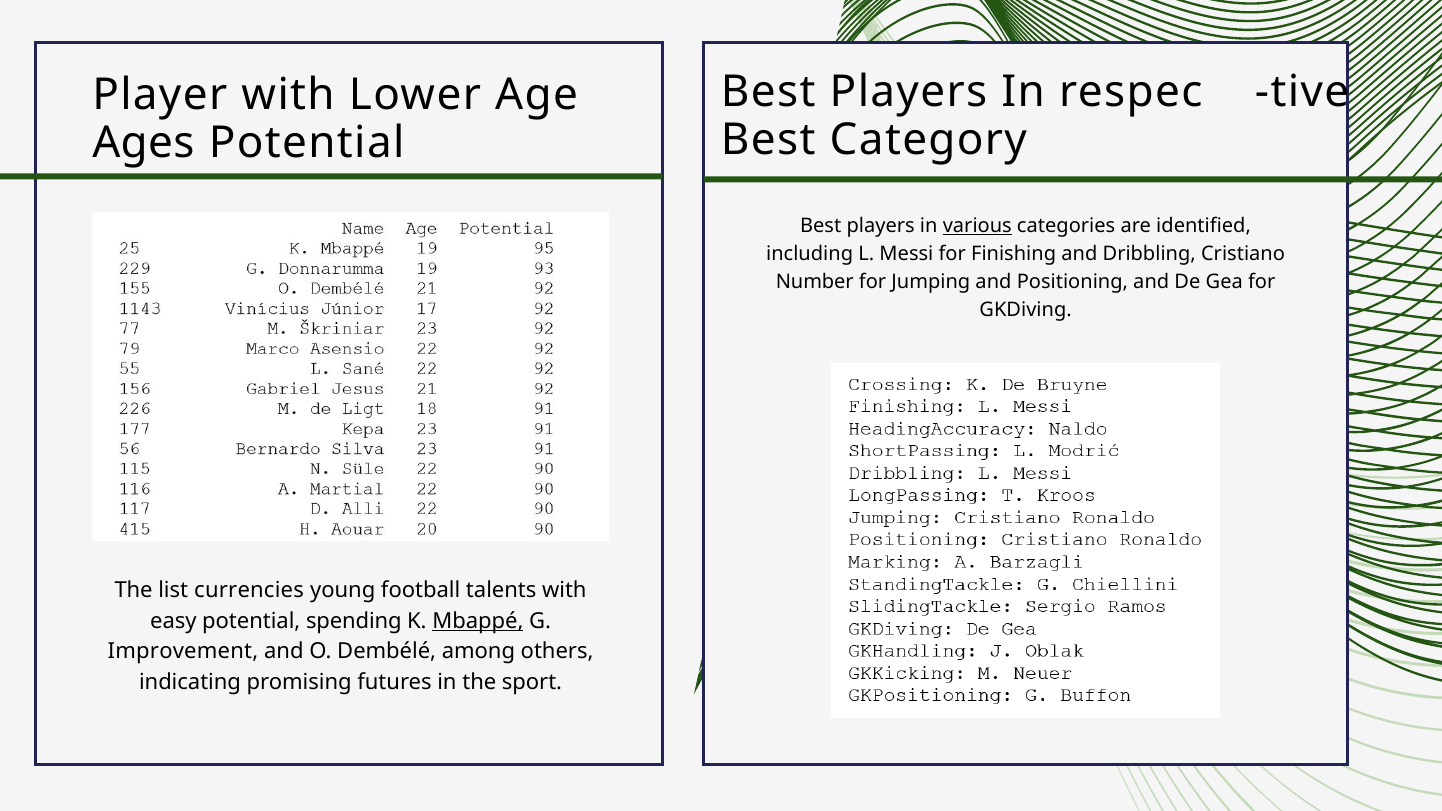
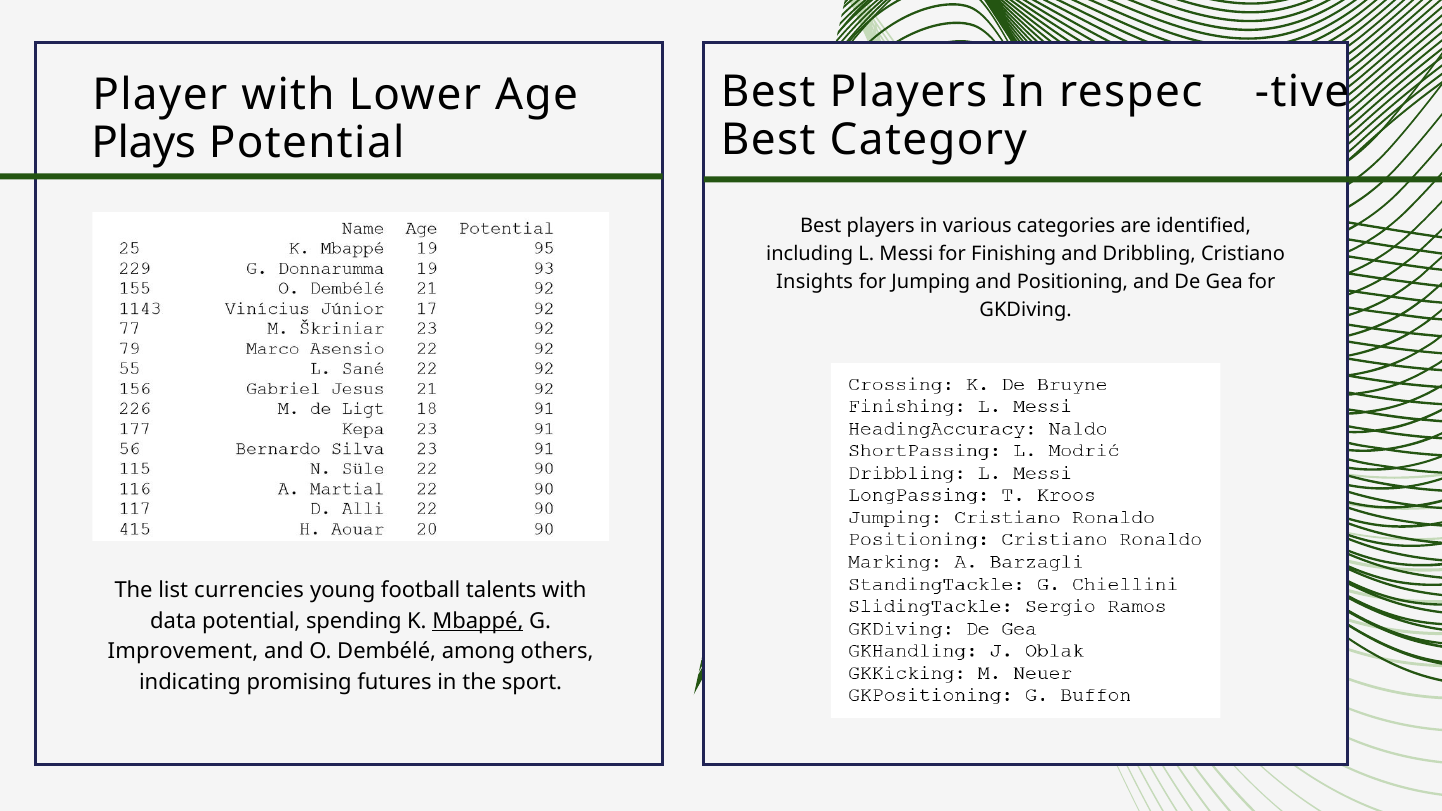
Ages: Ages -> Plays
various underline: present -> none
Number: Number -> Insights
easy: easy -> data
